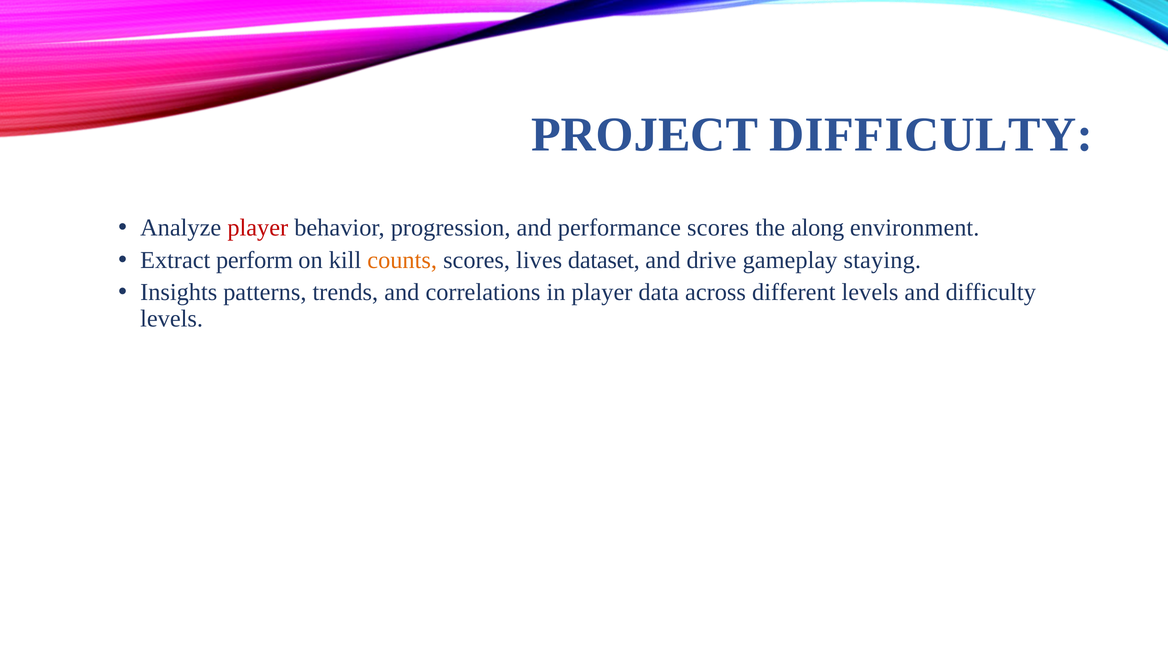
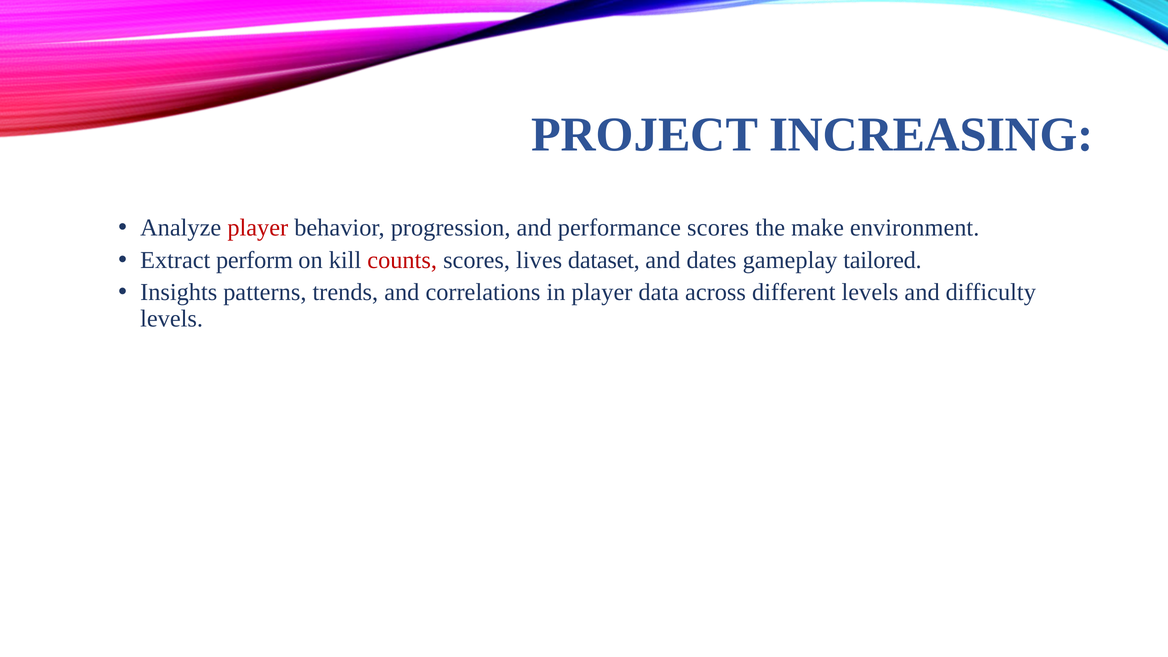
PROJECT DIFFICULTY: DIFFICULTY -> INCREASING
along: along -> make
counts colour: orange -> red
drive: drive -> dates
staying: staying -> tailored
